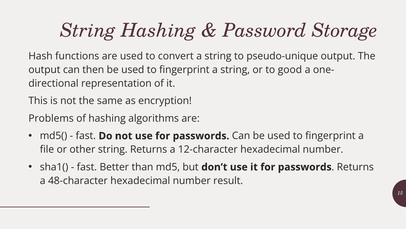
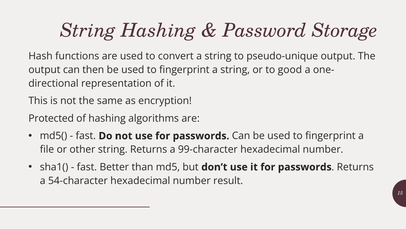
Problems: Problems -> Protected
12-character: 12-character -> 99-character
48-character: 48-character -> 54-character
